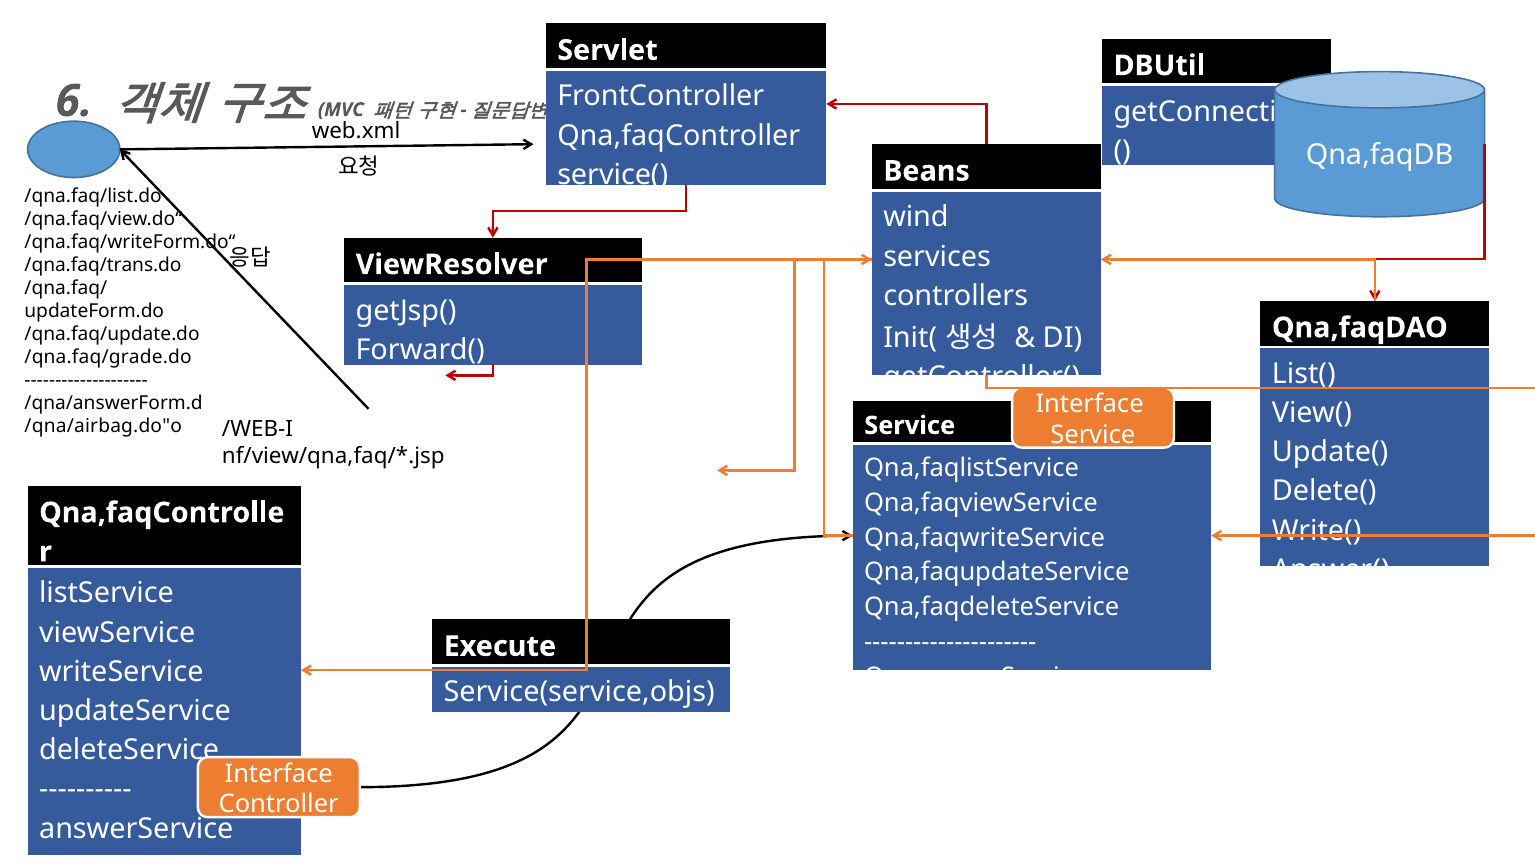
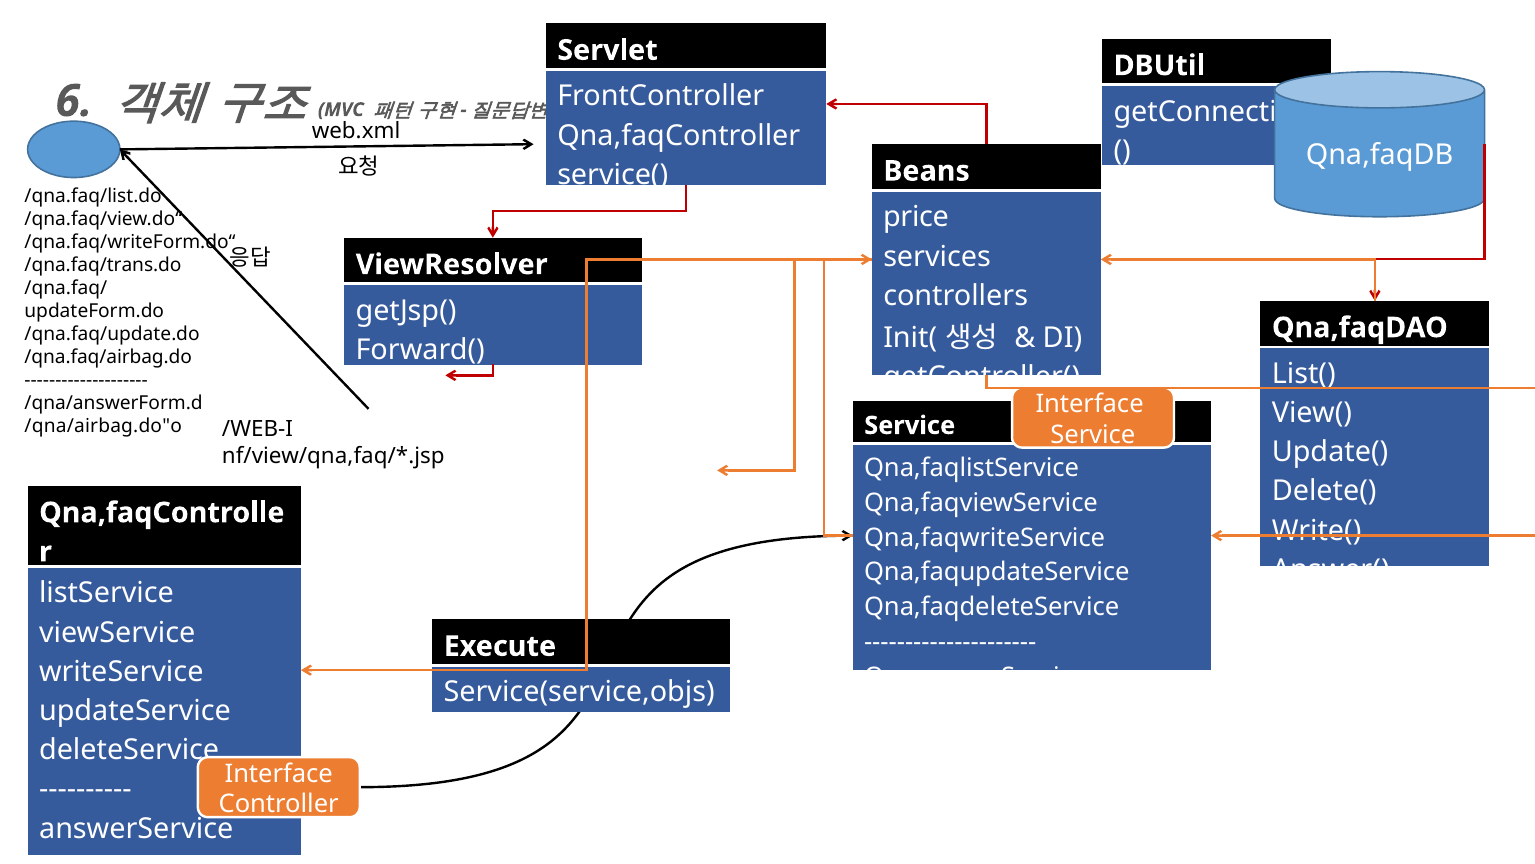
wind: wind -> price
/qna.faq/grade.do: /qna.faq/grade.do -> /qna.faq/airbag.do
